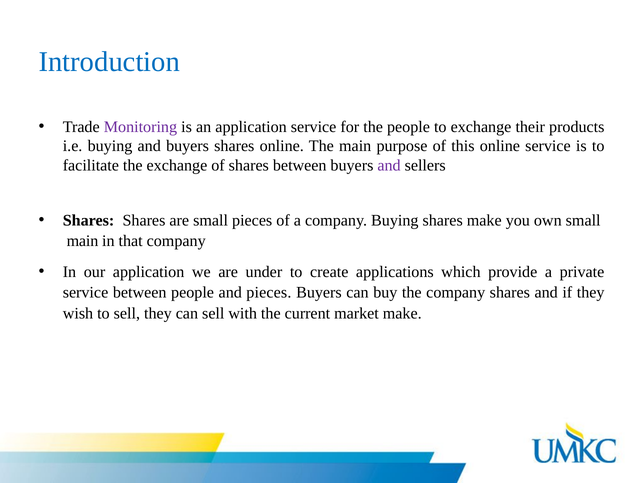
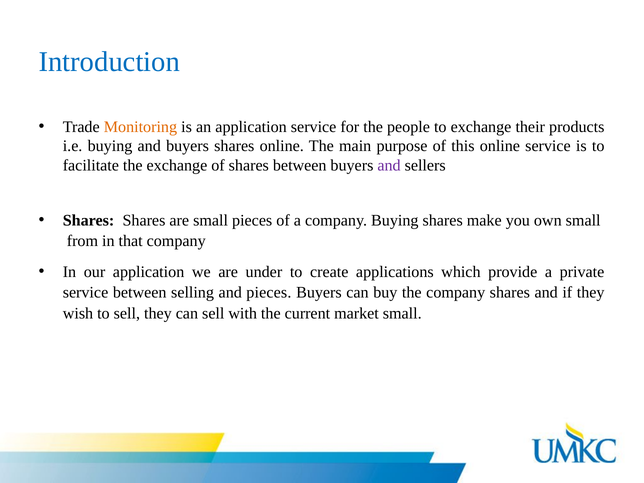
Monitoring colour: purple -> orange
main at (82, 241): main -> from
between people: people -> selling
market make: make -> small
